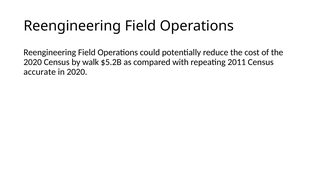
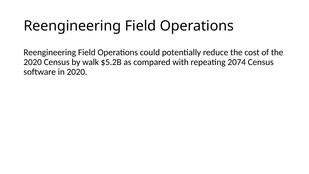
2011: 2011 -> 2074
accurate: accurate -> software
